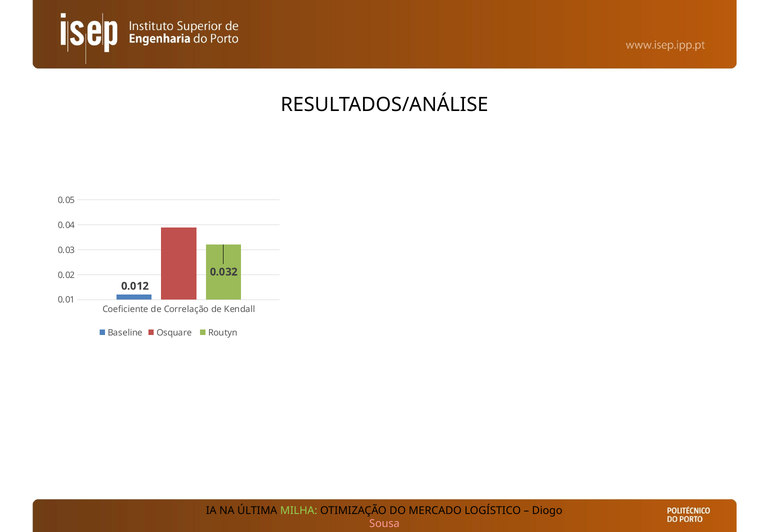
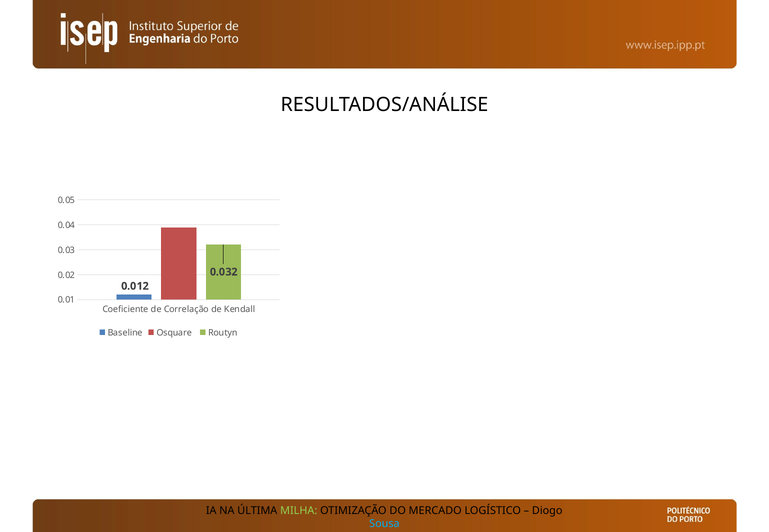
Sousa colour: pink -> light blue
